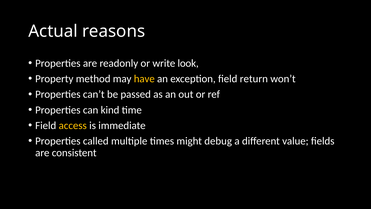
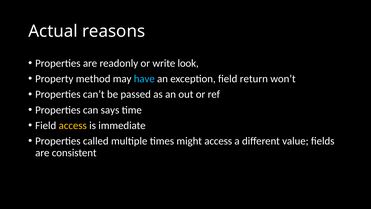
have colour: yellow -> light blue
kind: kind -> says
might debug: debug -> access
